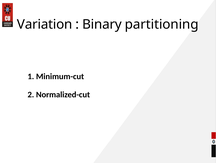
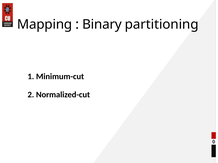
Variation: Variation -> Mapping
